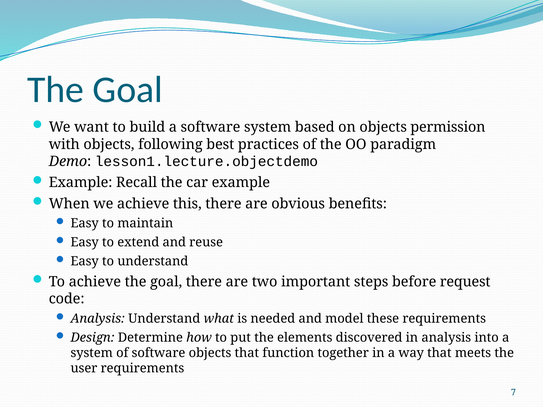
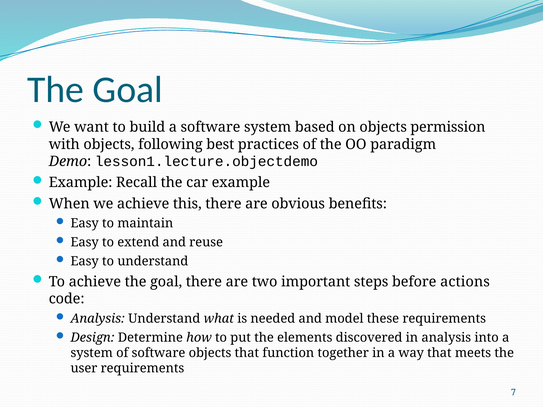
request: request -> actions
